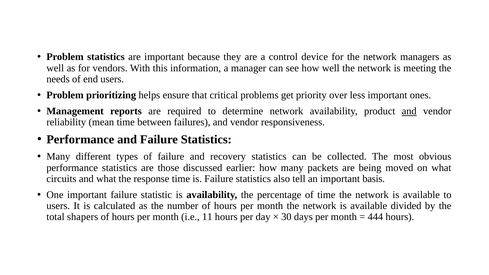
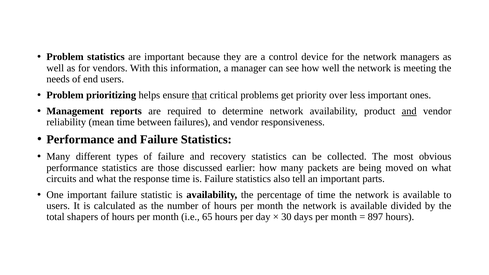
that underline: none -> present
basis: basis -> parts
11: 11 -> 65
444: 444 -> 897
